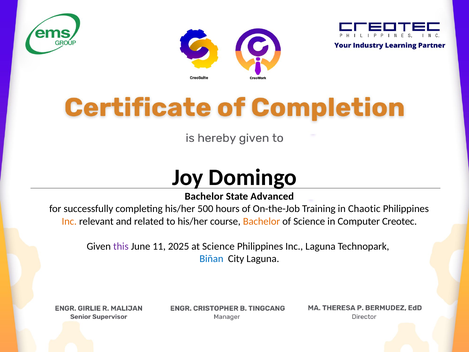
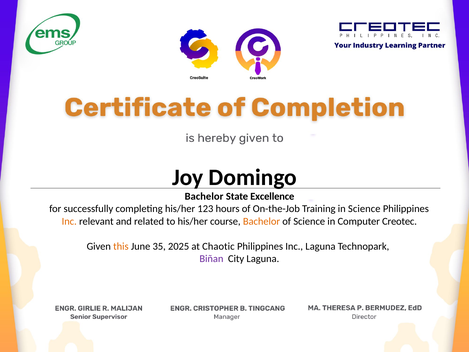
Advanced: Advanced -> Excellence
500: 500 -> 123
in Chaotic: Chaotic -> Science
this colour: purple -> orange
11: 11 -> 35
at Science: Science -> Chaotic
Biñan colour: blue -> purple
